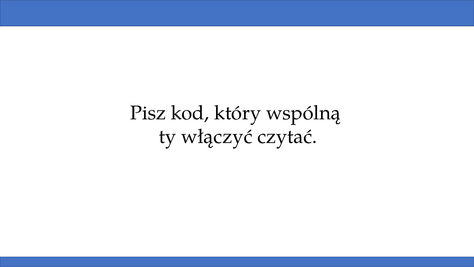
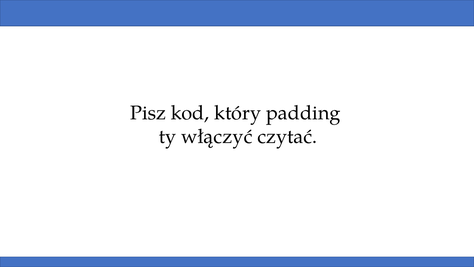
wspólną: wspólną -> padding
